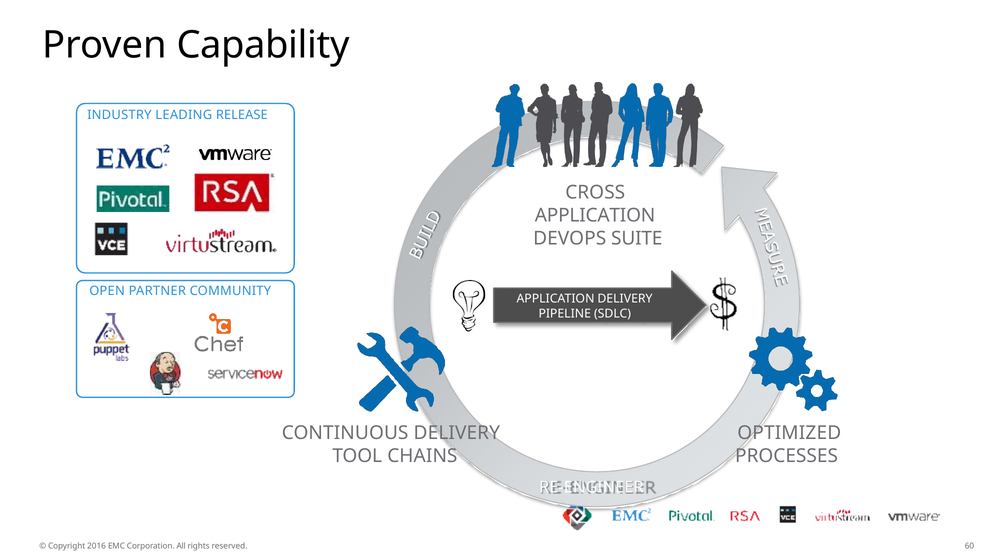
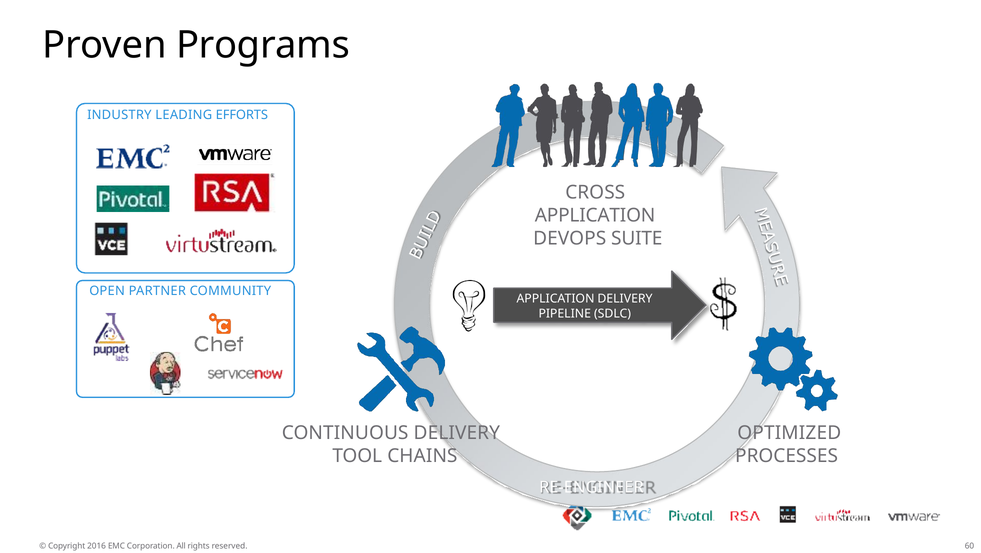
Capability: Capability -> Programs
RELEASE: RELEASE -> EFFORTS
